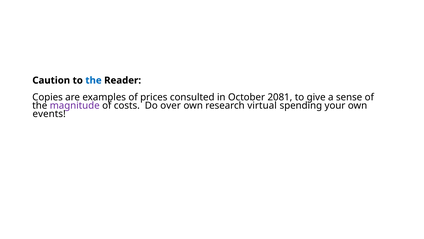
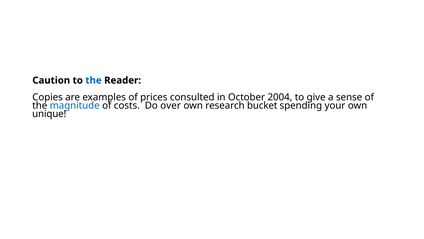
2081: 2081 -> 2004
magnitude colour: purple -> blue
virtual: virtual -> bucket
events: events -> unique
